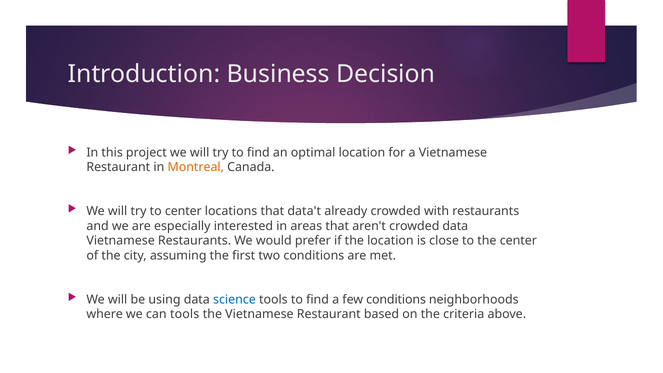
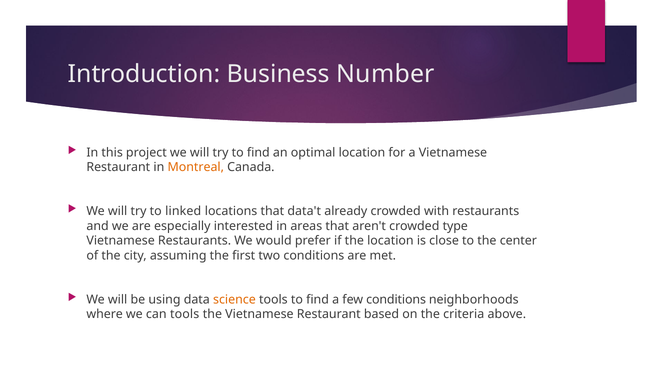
Decision: Decision -> Number
to center: center -> linked
crowded data: data -> type
science colour: blue -> orange
